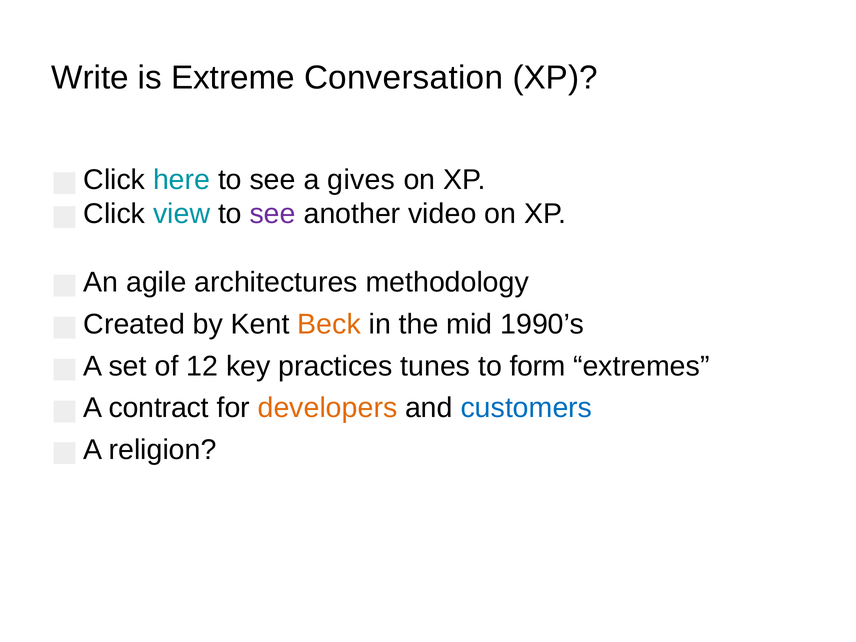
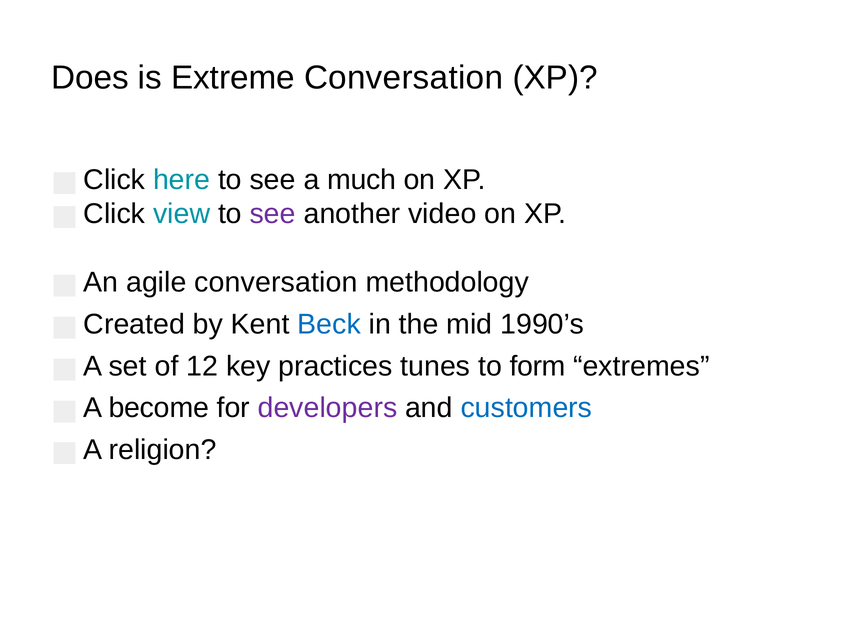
Write: Write -> Does
gives: gives -> much
agile architectures: architectures -> conversation
Beck colour: orange -> blue
contract: contract -> become
developers colour: orange -> purple
